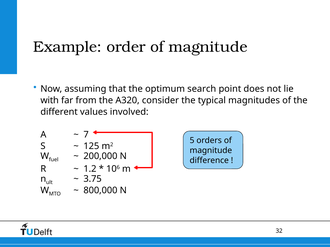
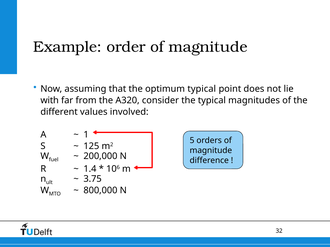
optimum search: search -> typical
7: 7 -> 1
1.2: 1.2 -> 1.4
